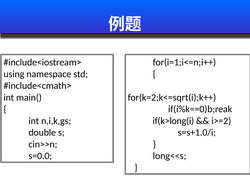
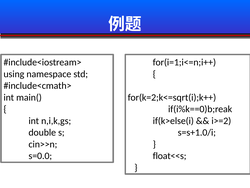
if(k>long(i: if(k>long(i -> if(k>else(i
long<<s: long<<s -> float<<s
